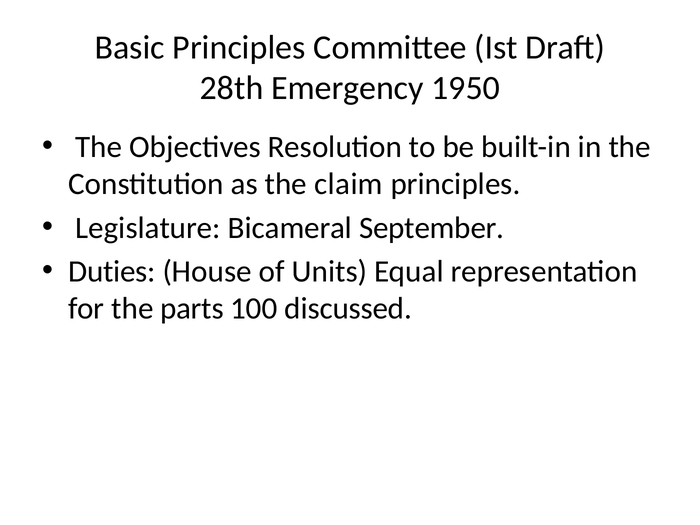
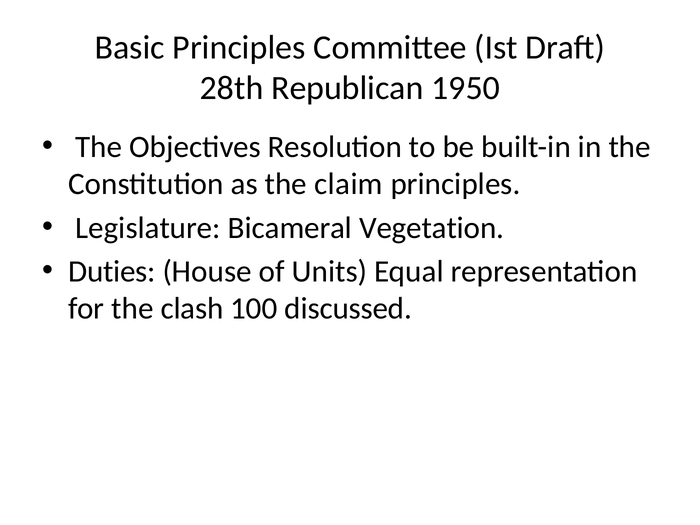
Emergency: Emergency -> Republican
September: September -> Vegetation
parts: parts -> clash
